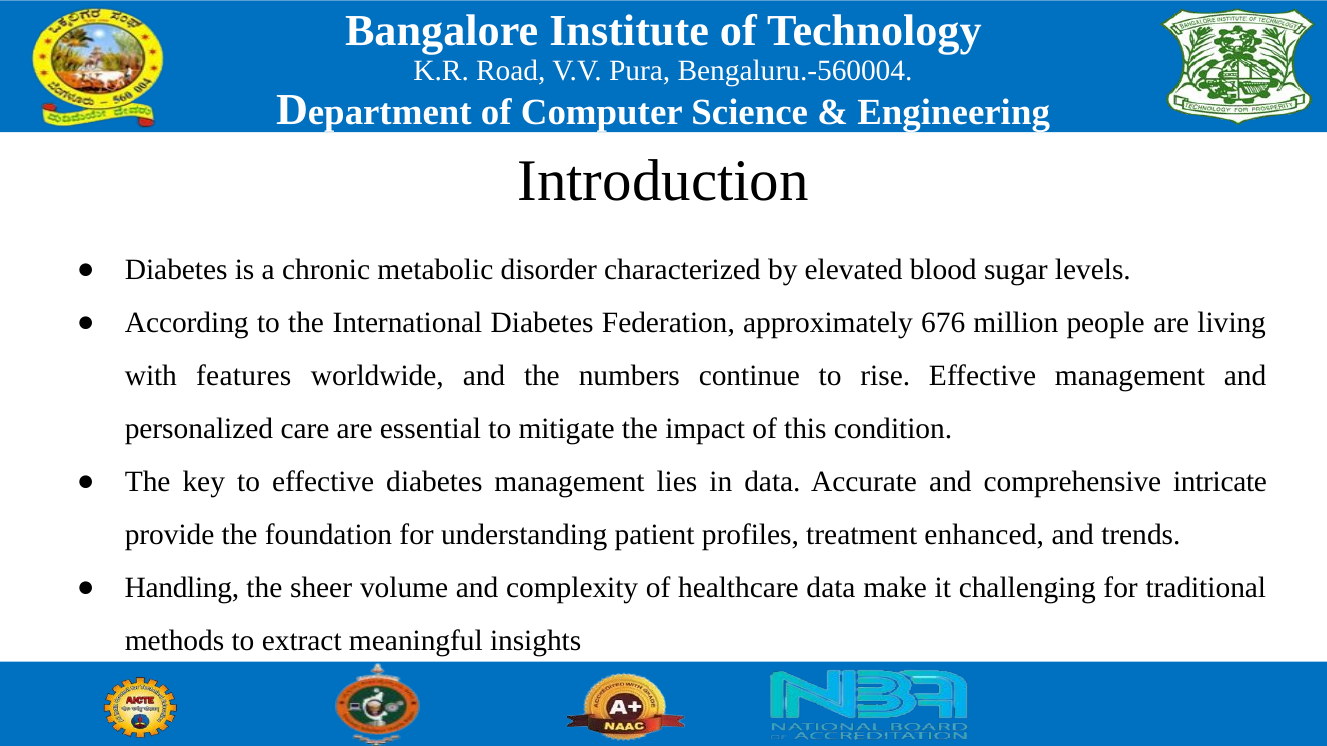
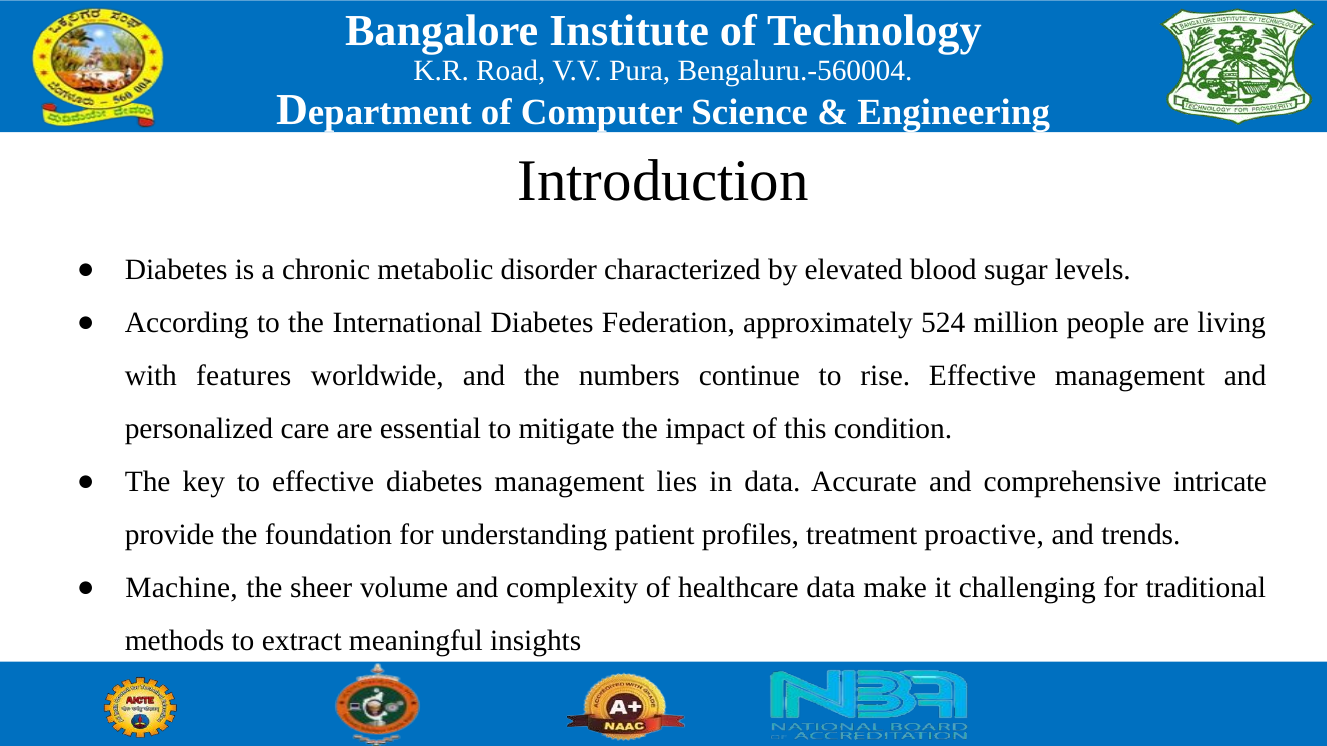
676: 676 -> 524
enhanced: enhanced -> proactive
Handling: Handling -> Machine
